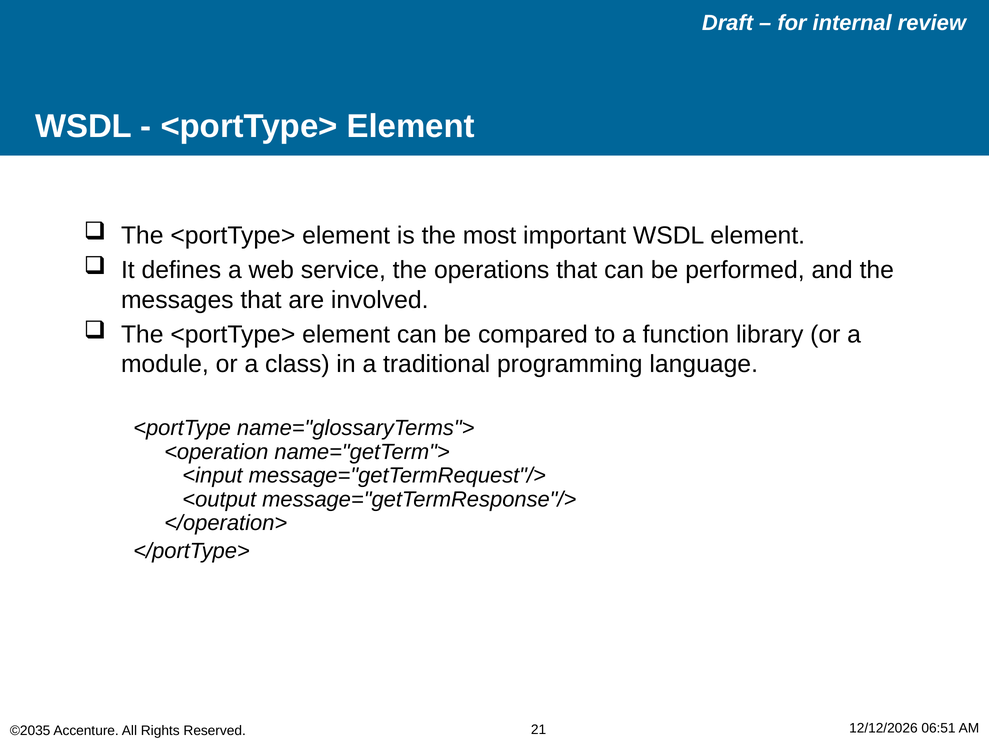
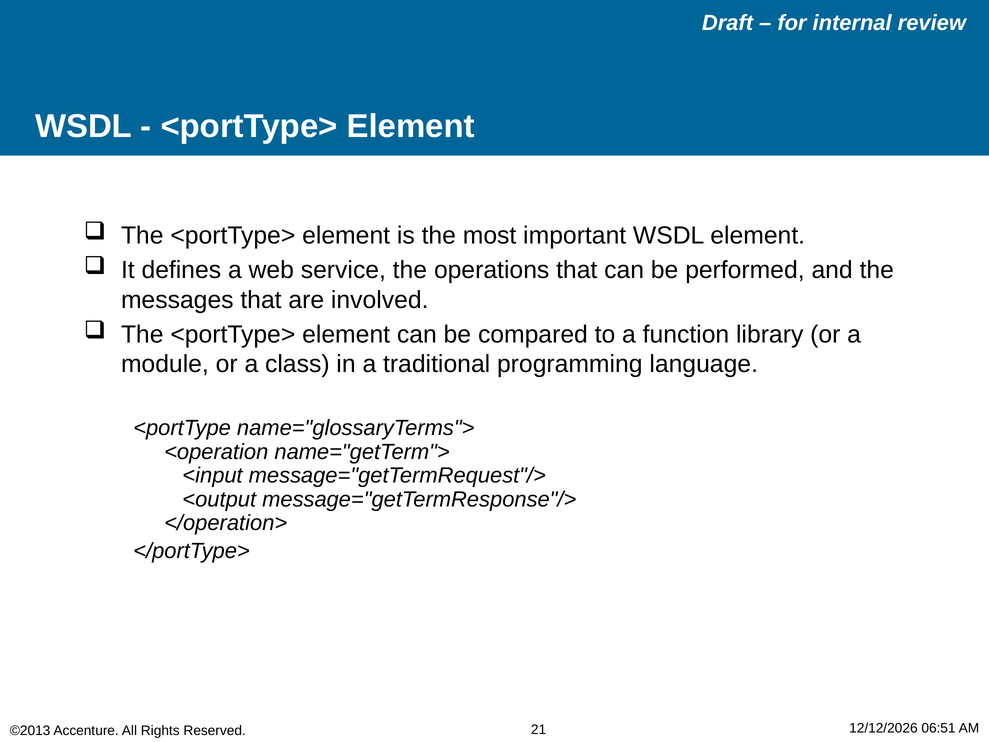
©2035: ©2035 -> ©2013
